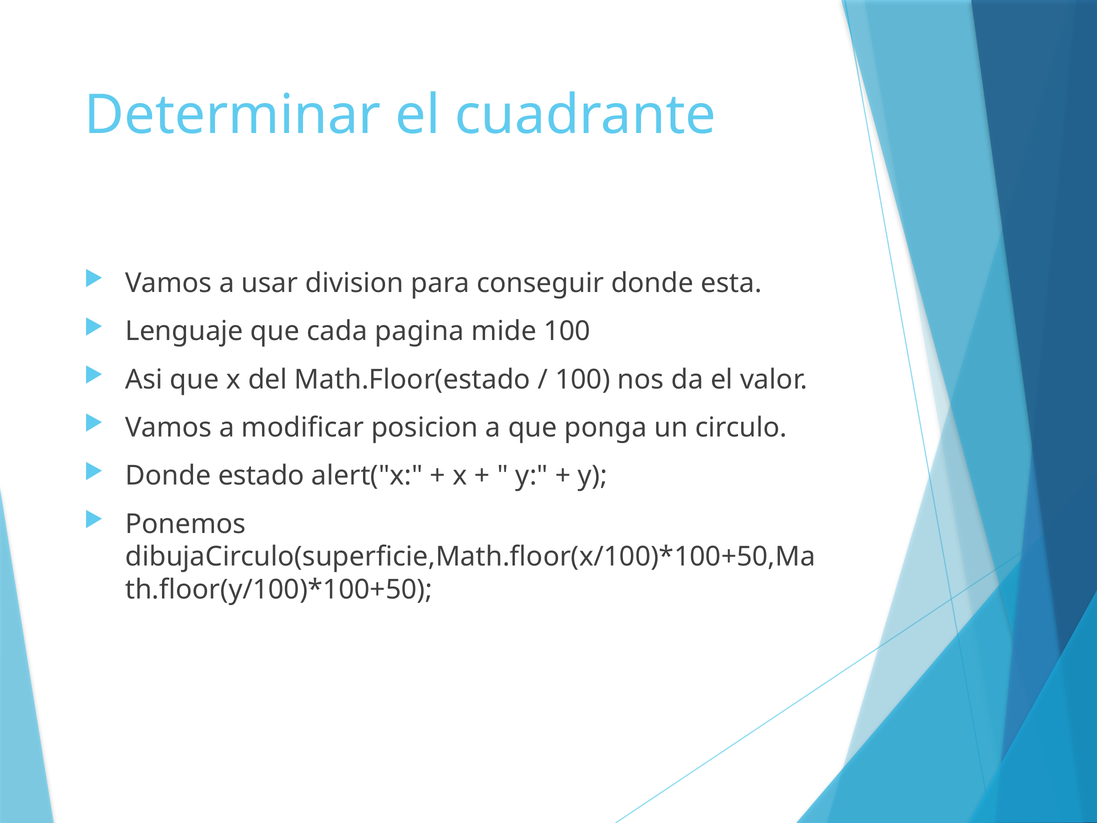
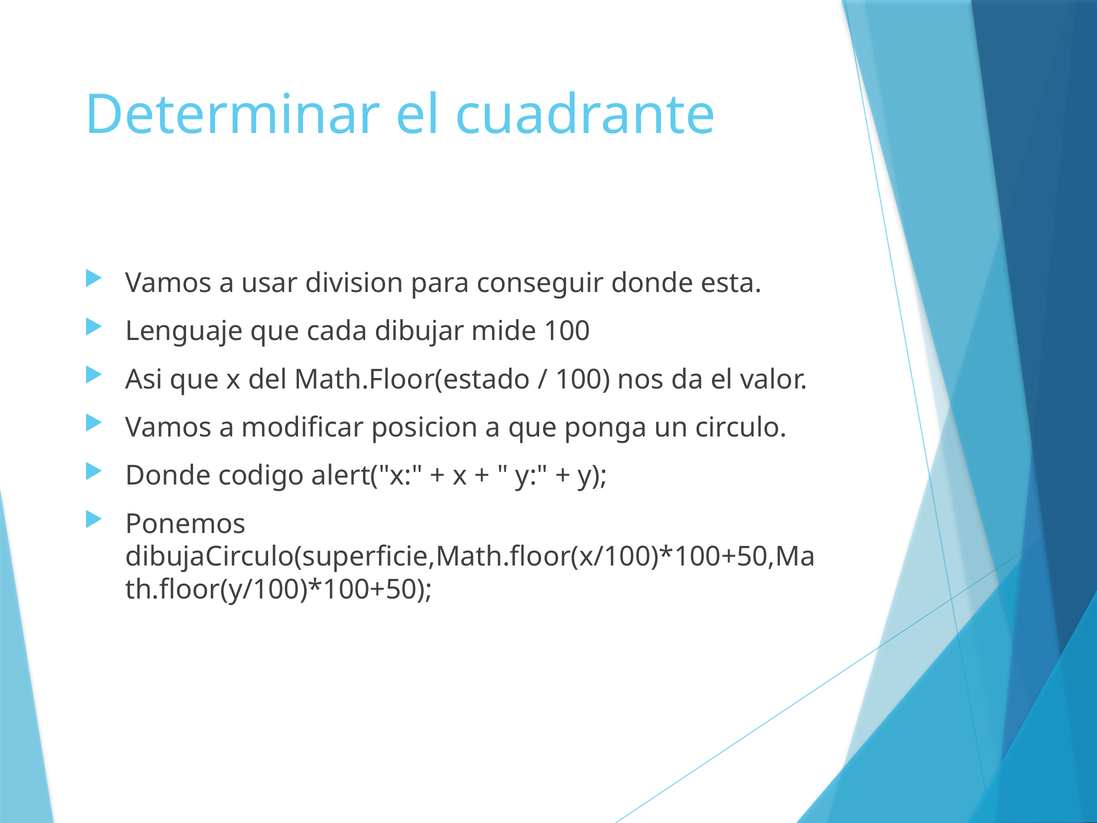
pagina: pagina -> dibujar
estado: estado -> codigo
